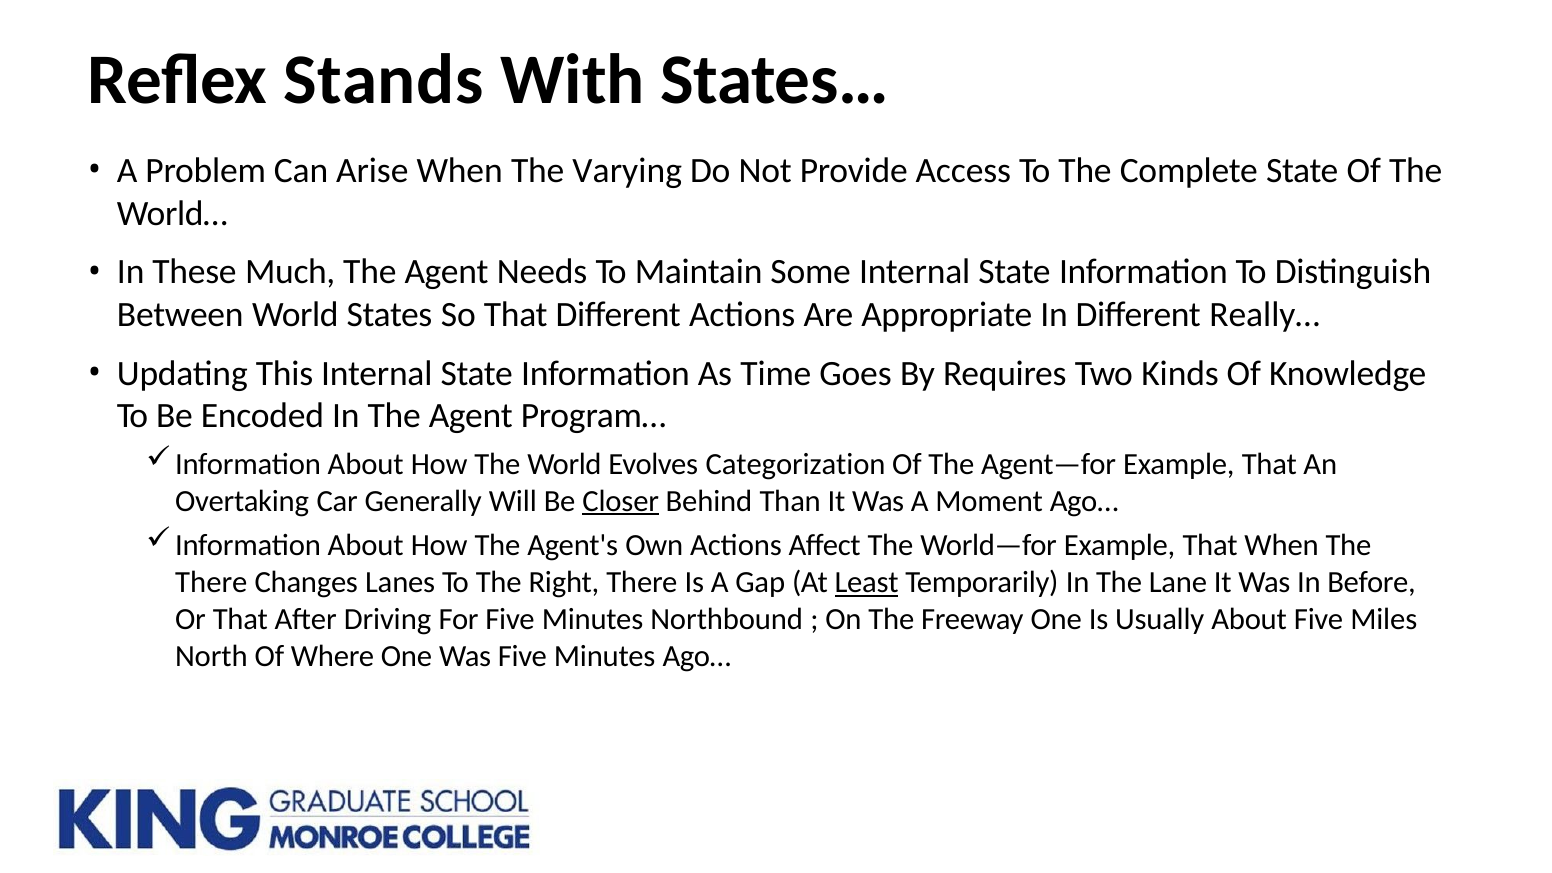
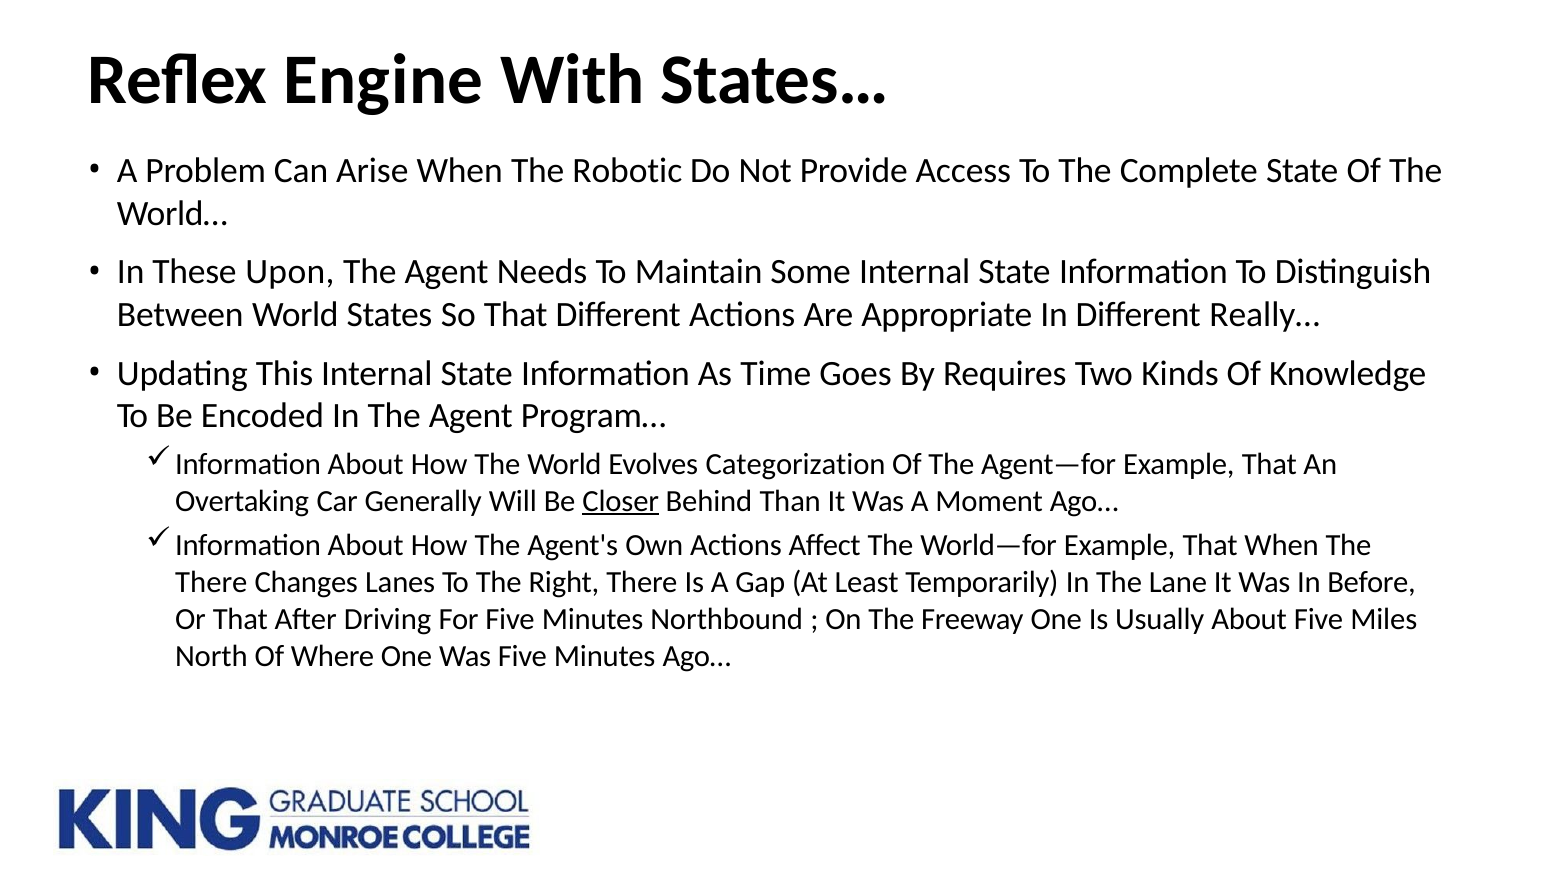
Stands: Stands -> Engine
Varying: Varying -> Robotic
Much: Much -> Upon
Least underline: present -> none
